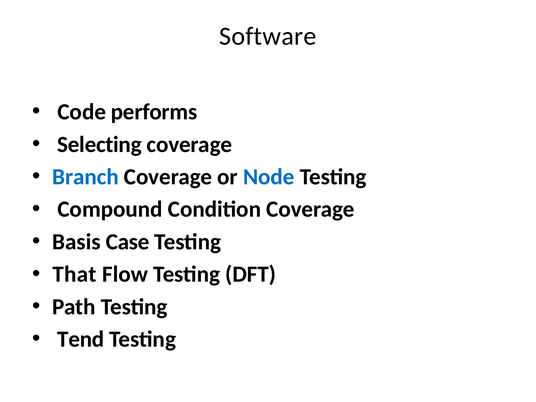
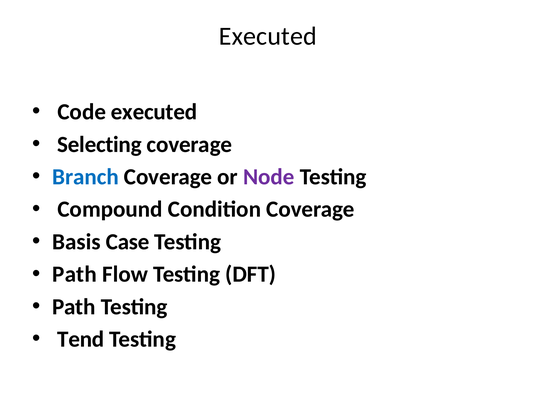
Software at (268, 36): Software -> Executed
Code performs: performs -> executed
Node colour: blue -> purple
That at (75, 274): That -> Path
